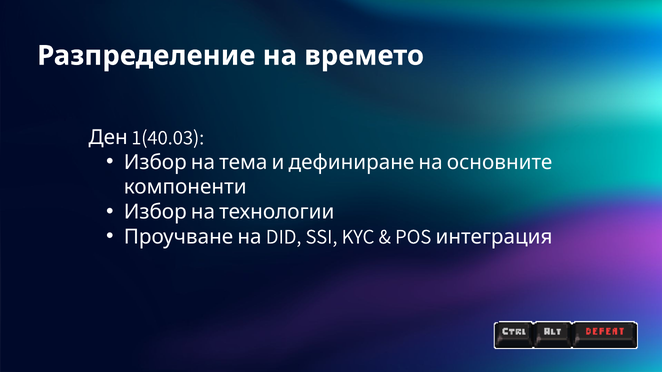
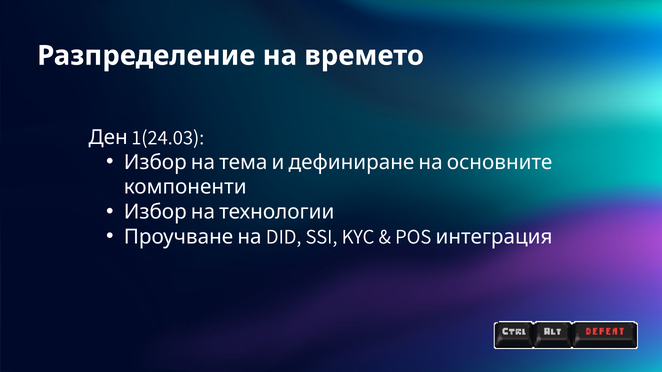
1(40.03: 1(40.03 -> 1(24.03
